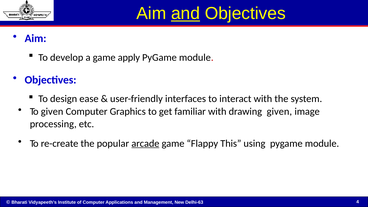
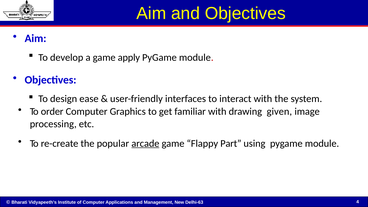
and at (186, 13) underline: present -> none
To given: given -> order
This: This -> Part
